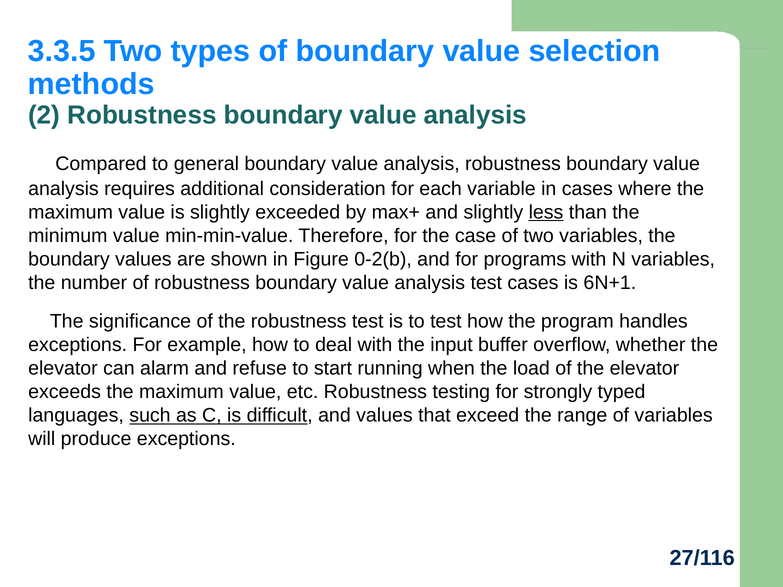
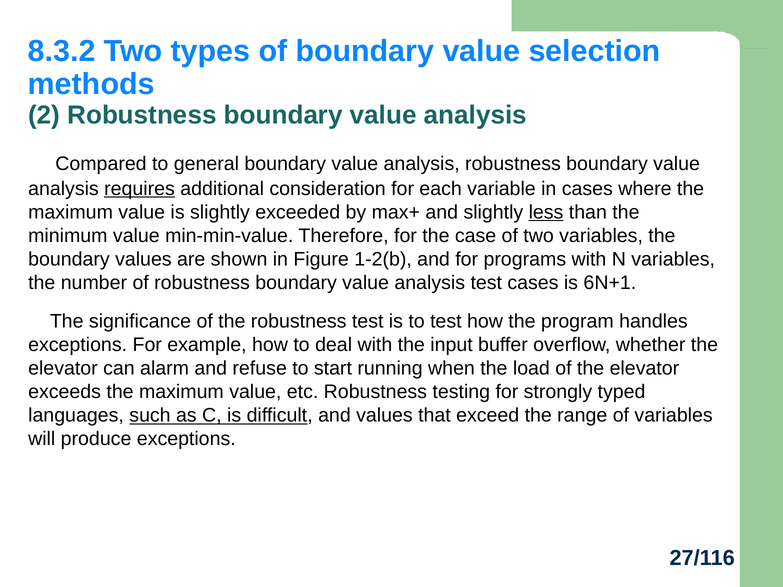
3.3.5: 3.3.5 -> 8.3.2
requires underline: none -> present
0-2(b: 0-2(b -> 1-2(b
